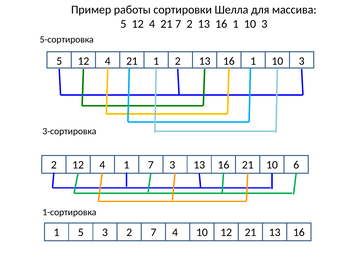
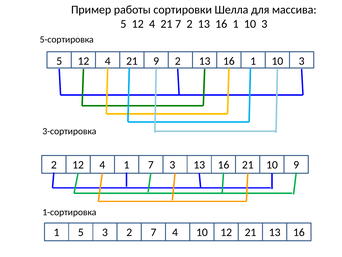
21 1: 1 -> 9
10 6: 6 -> 9
